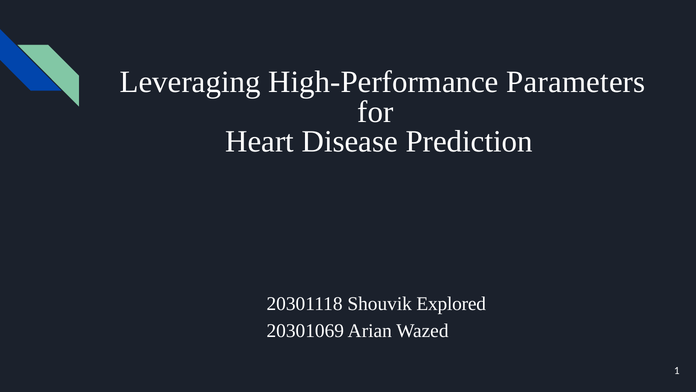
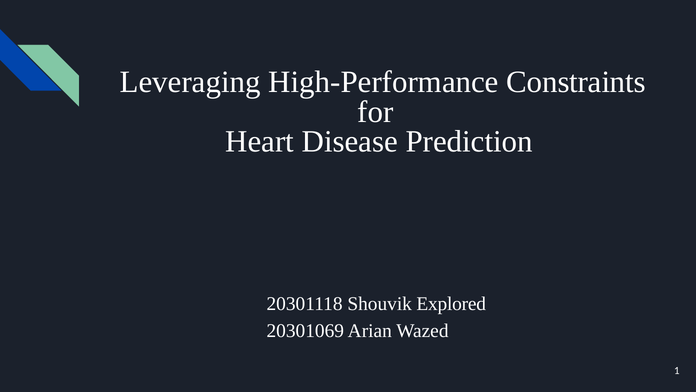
Parameters: Parameters -> Constraints
